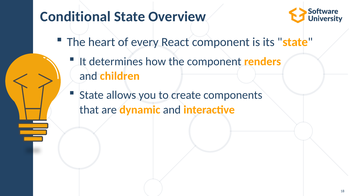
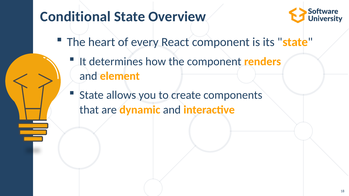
children: children -> element
